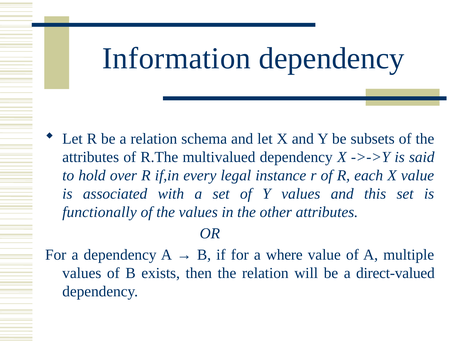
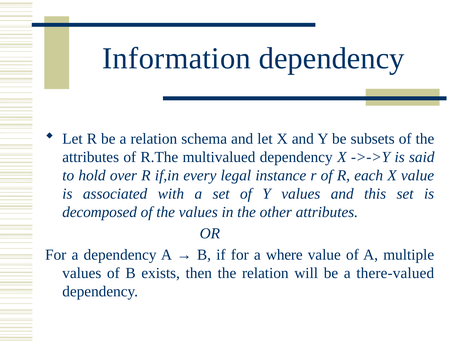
functionally: functionally -> decomposed
direct-valued: direct-valued -> there-valued
